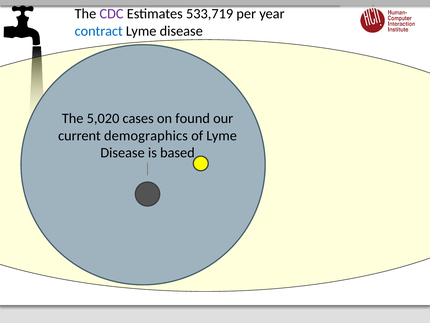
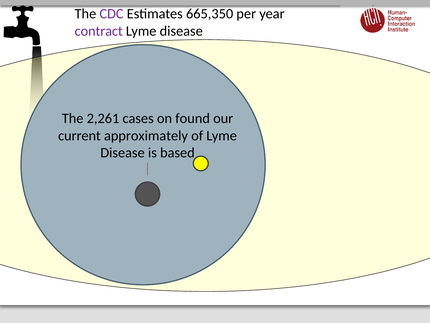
533,719: 533,719 -> 665,350
contract colour: blue -> purple
5,020: 5,020 -> 2,261
demographics: demographics -> approximately
